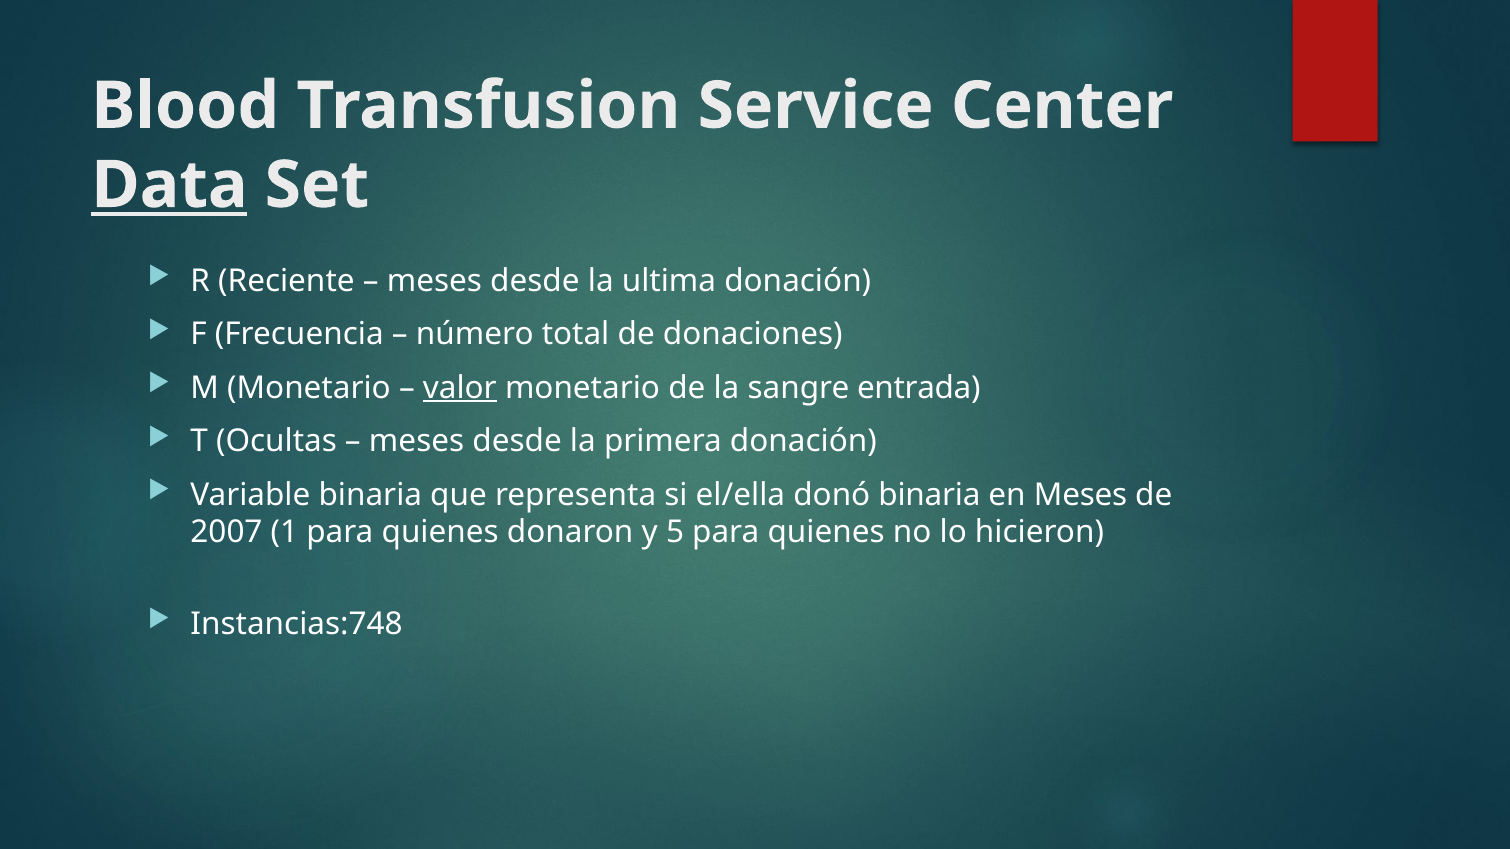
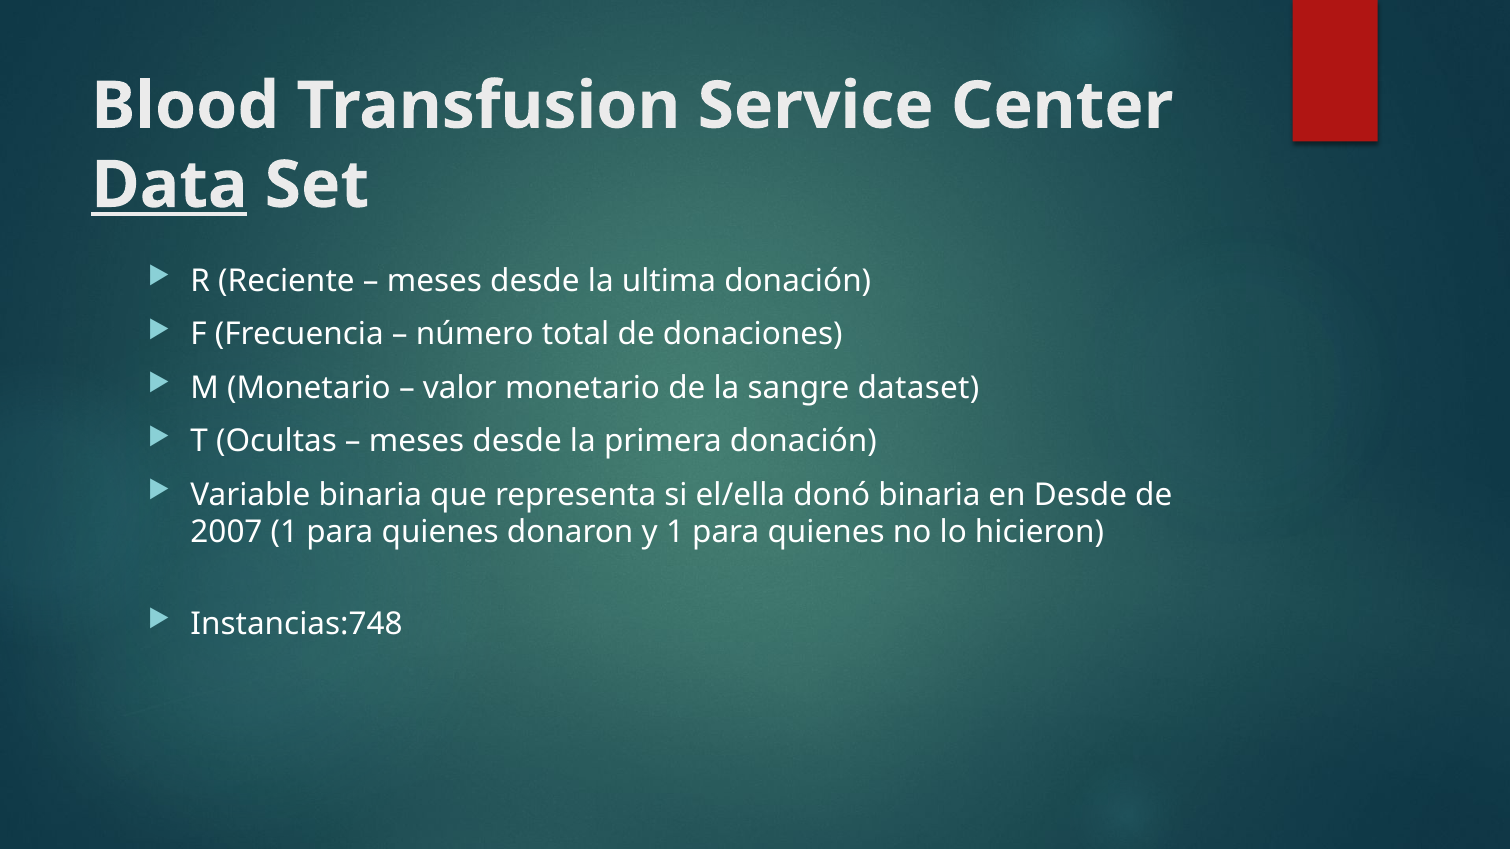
valor underline: present -> none
entrada: entrada -> dataset
en Meses: Meses -> Desde
y 5: 5 -> 1
